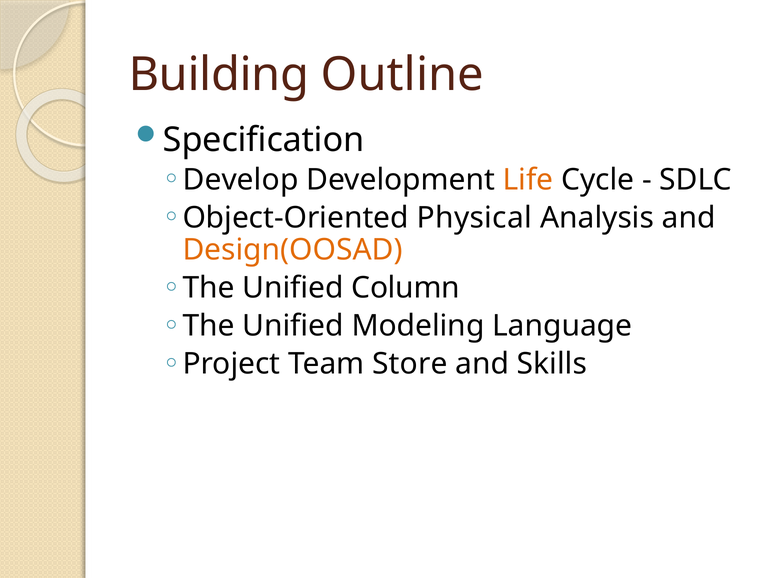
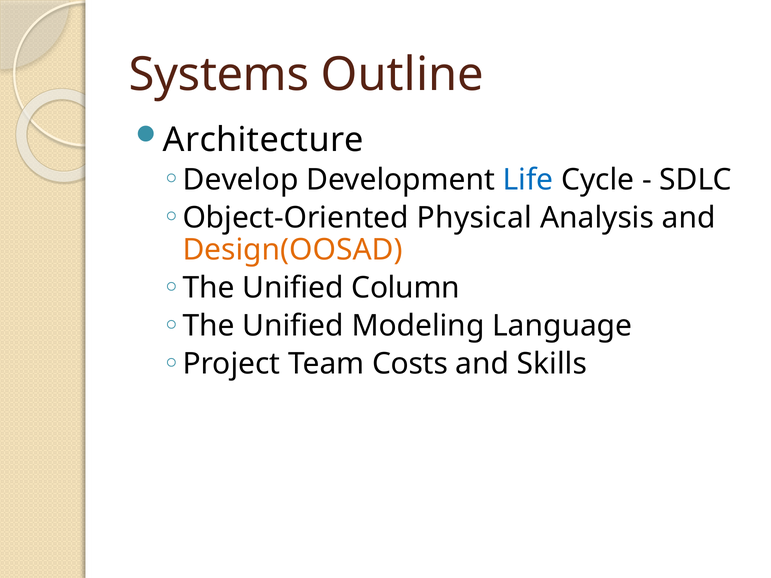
Building: Building -> Systems
Specification: Specification -> Architecture
Life colour: orange -> blue
Store: Store -> Costs
